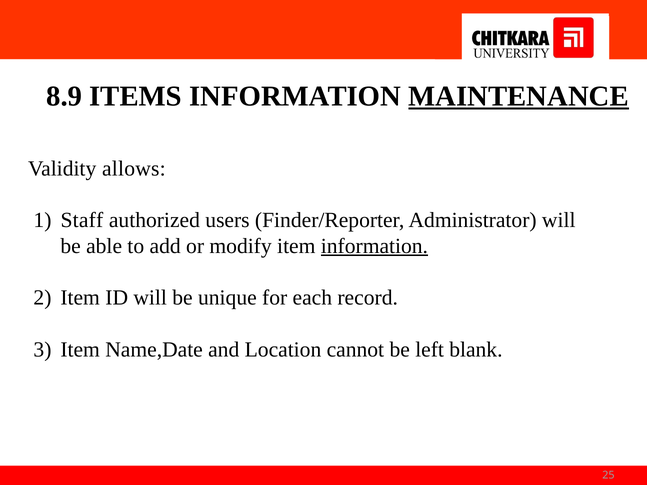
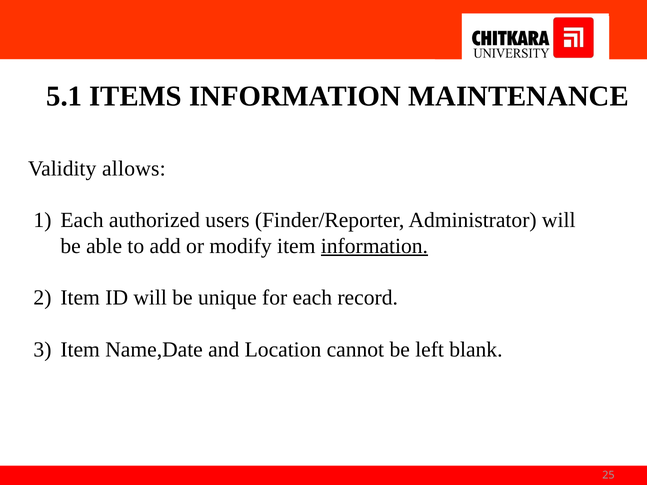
8.9: 8.9 -> 5.1
MAINTENANCE underline: present -> none
Staff at (82, 220): Staff -> Each
